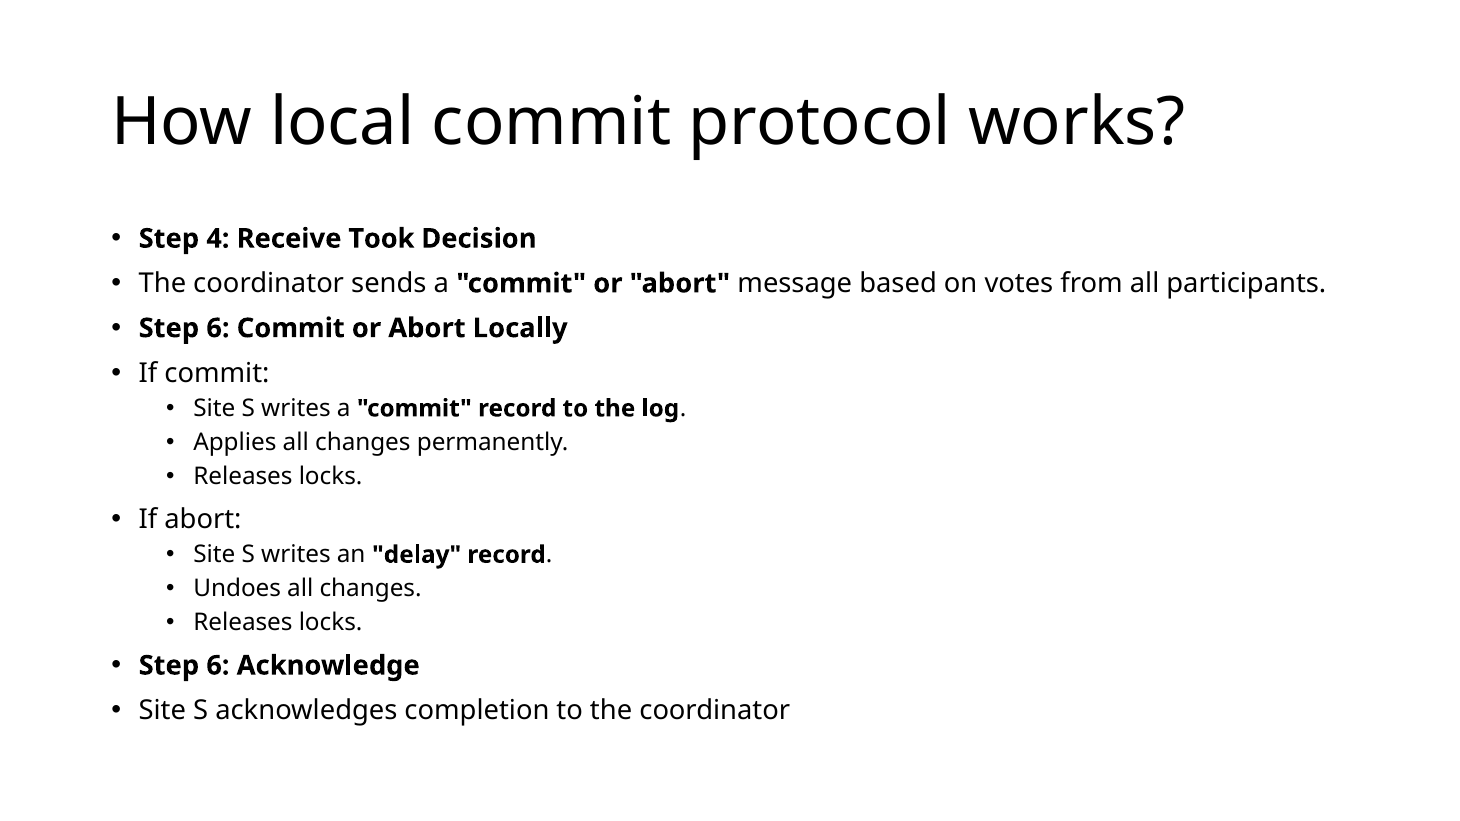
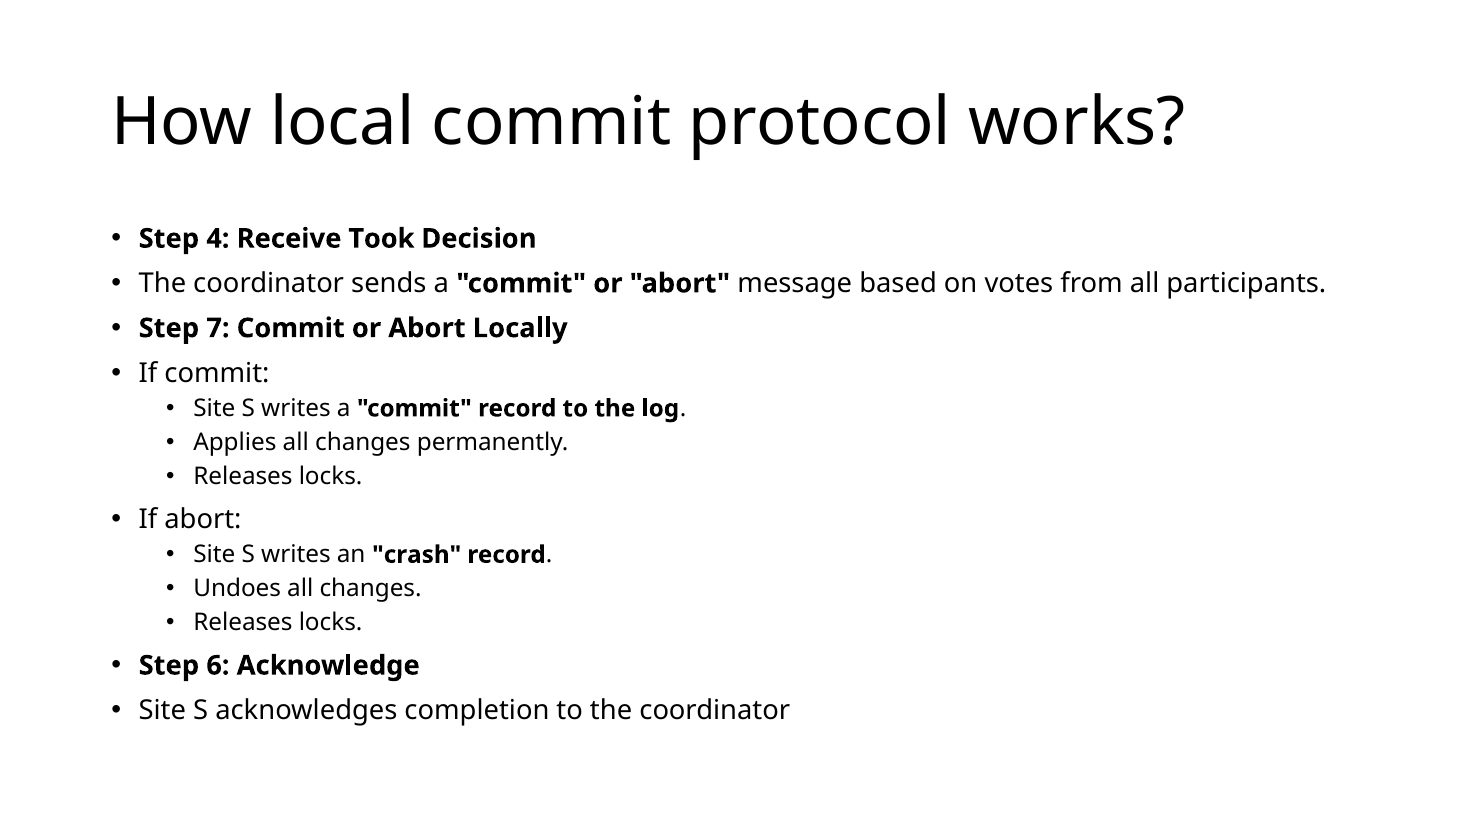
6 at (218, 328): 6 -> 7
delay: delay -> crash
